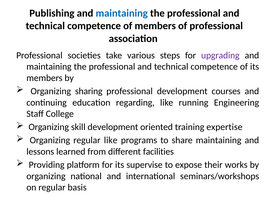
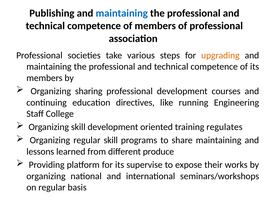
upgrading colour: purple -> orange
regarding: regarding -> directives
expertise: expertise -> regulates
regular like: like -> skill
facilities: facilities -> produce
